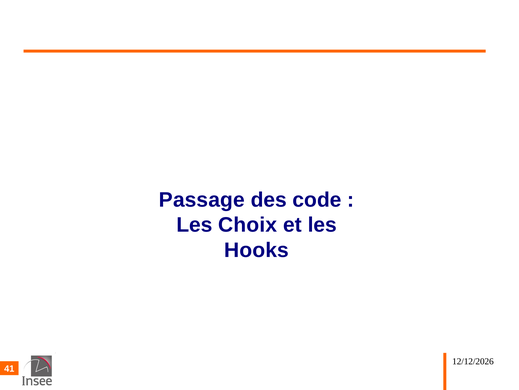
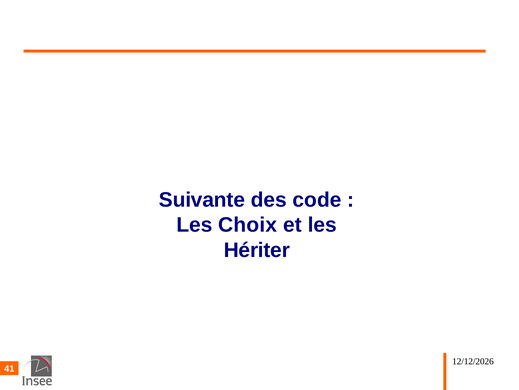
Passage: Passage -> Suivante
Hooks: Hooks -> Hériter
